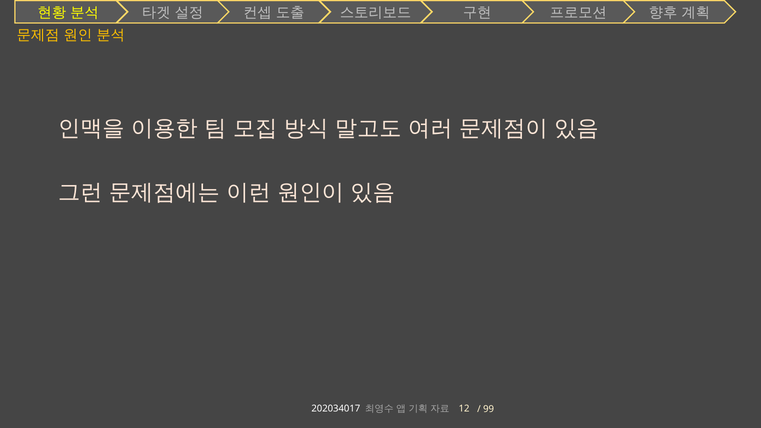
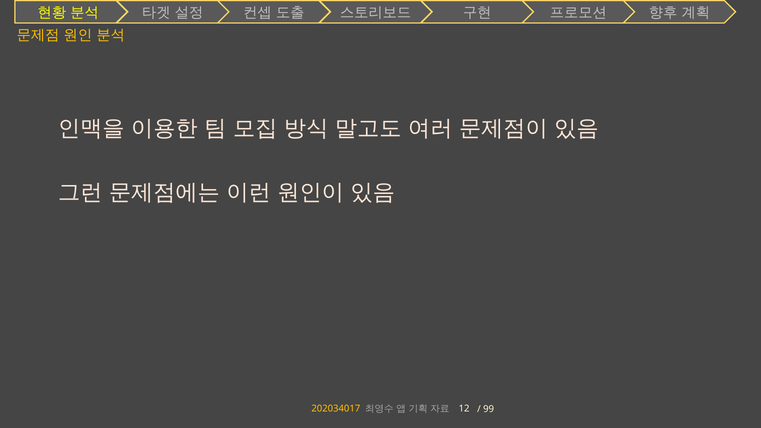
202034017 colour: white -> yellow
